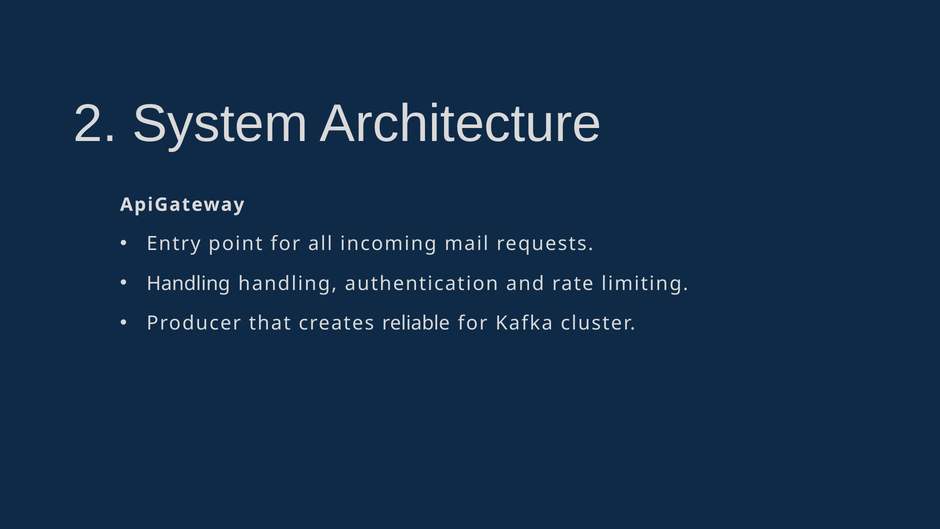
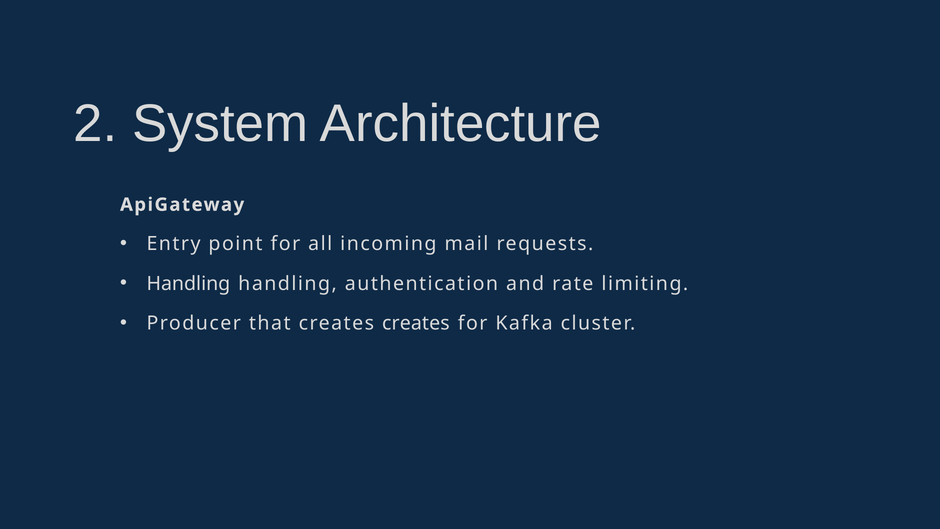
creates reliable: reliable -> creates
